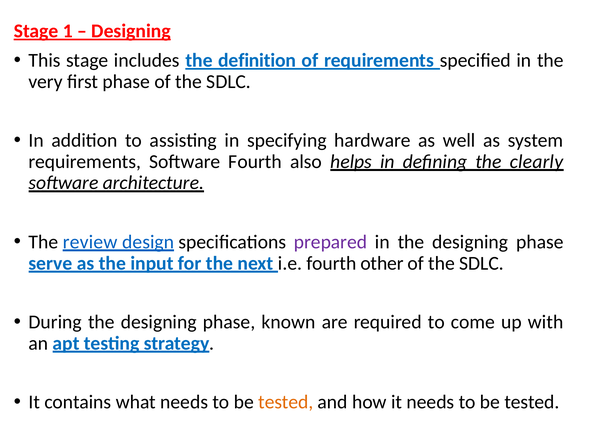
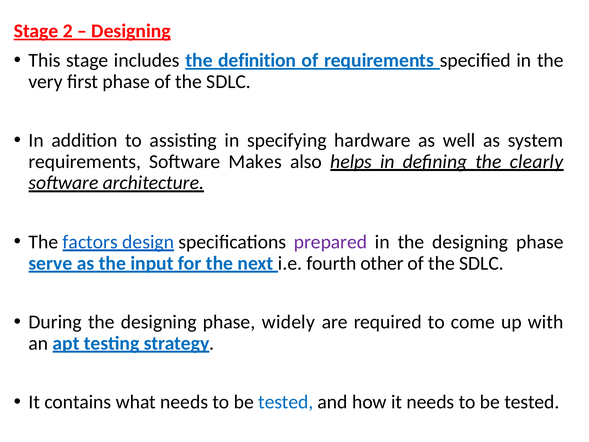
1: 1 -> 2
Software Fourth: Fourth -> Makes
review: review -> factors
known: known -> widely
tested at (286, 402) colour: orange -> blue
